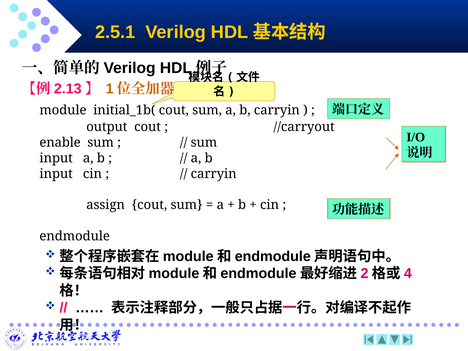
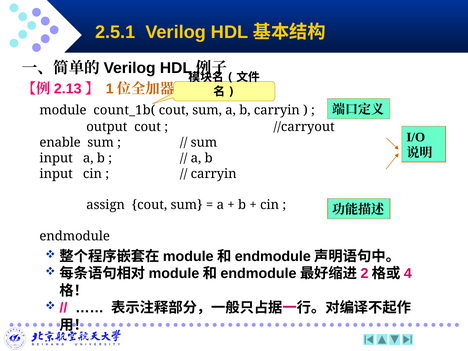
initial_1b(: initial_1b( -> count_1b(
